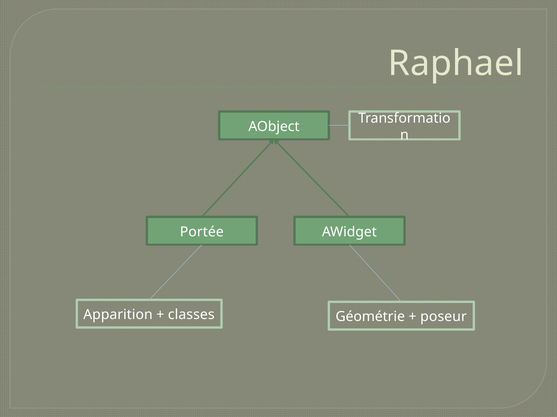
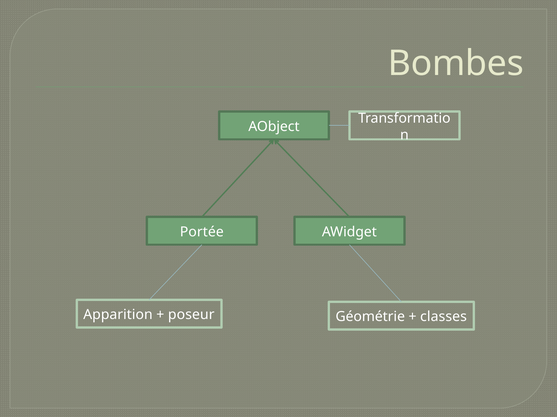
Raphael: Raphael -> Bombes
classes: classes -> poseur
poseur: poseur -> classes
